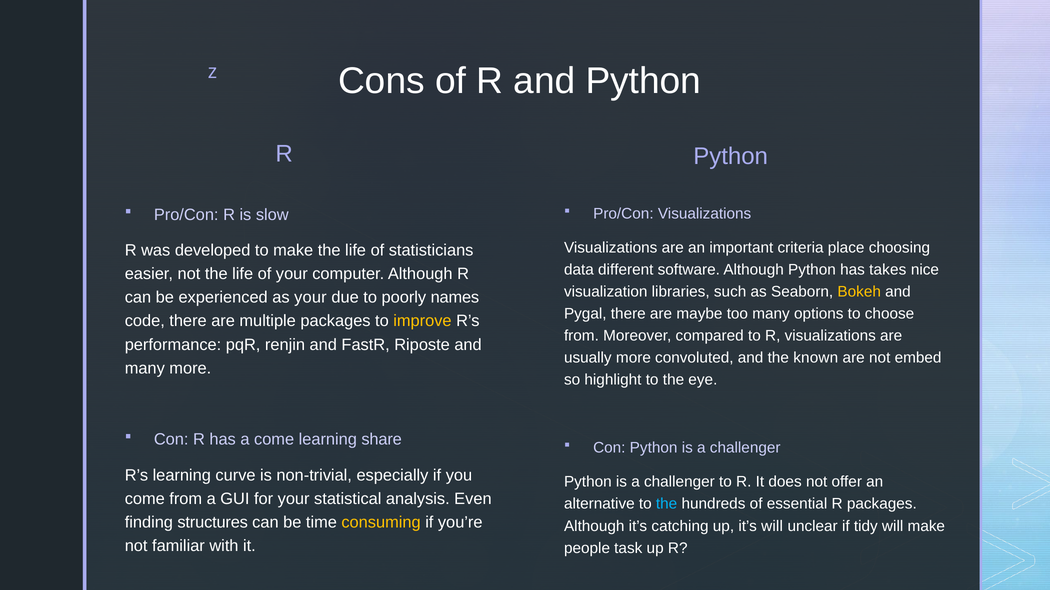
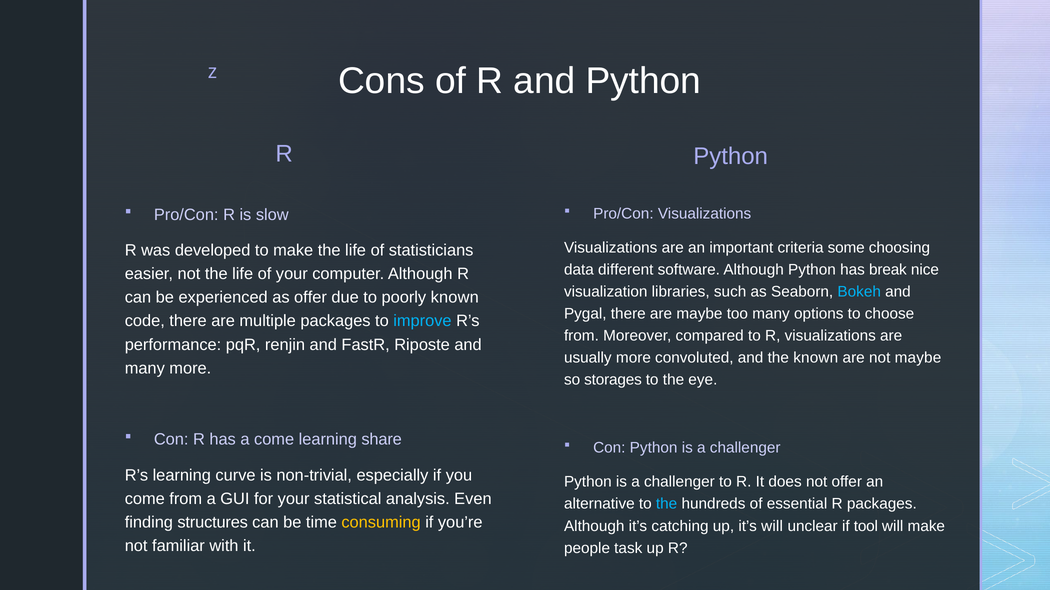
place: place -> some
takes: takes -> break
Bokeh colour: yellow -> light blue
as your: your -> offer
poorly names: names -> known
improve colour: yellow -> light blue
not embed: embed -> maybe
highlight: highlight -> storages
tidy: tidy -> tool
